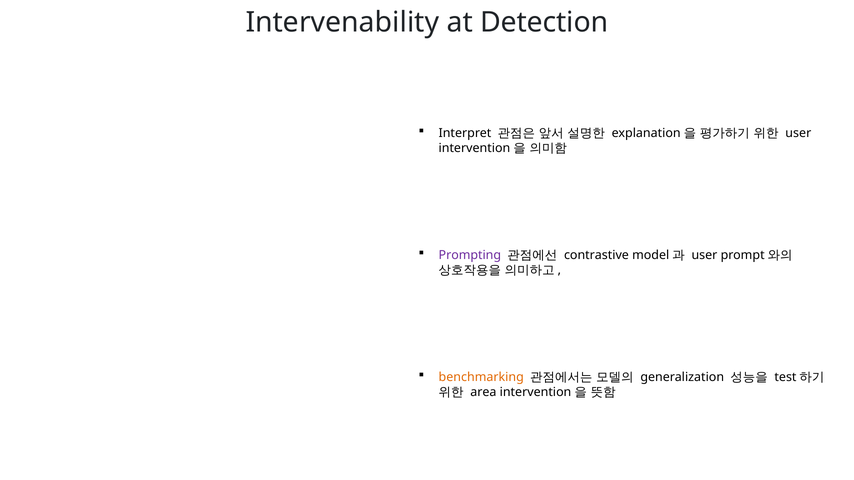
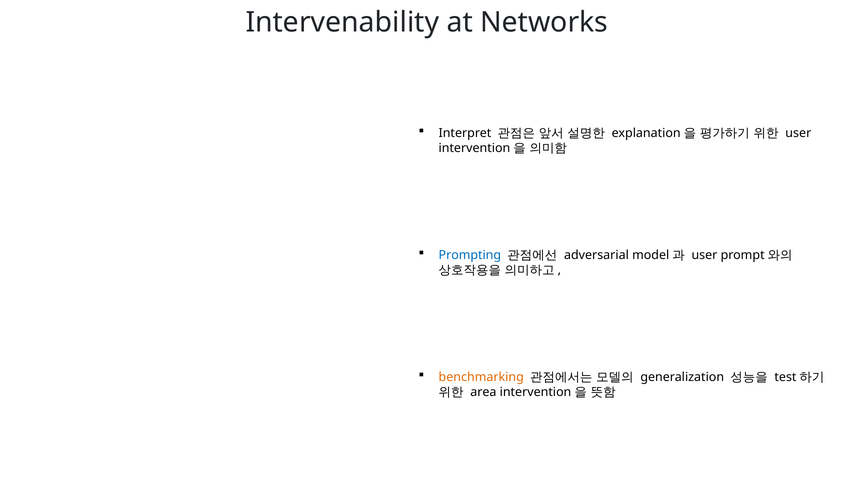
Detection: Detection -> Networks
Prompting colour: purple -> blue
contrastive: contrastive -> adversarial
